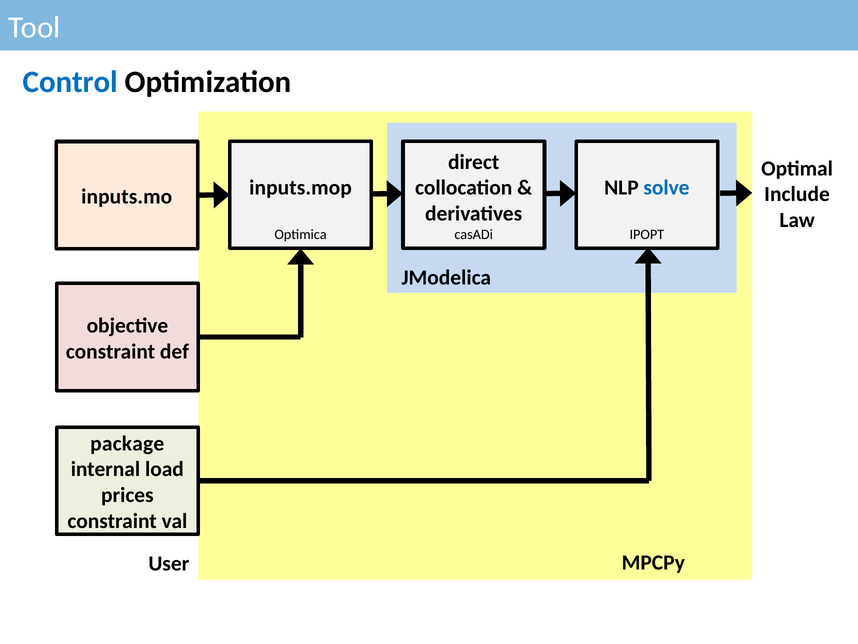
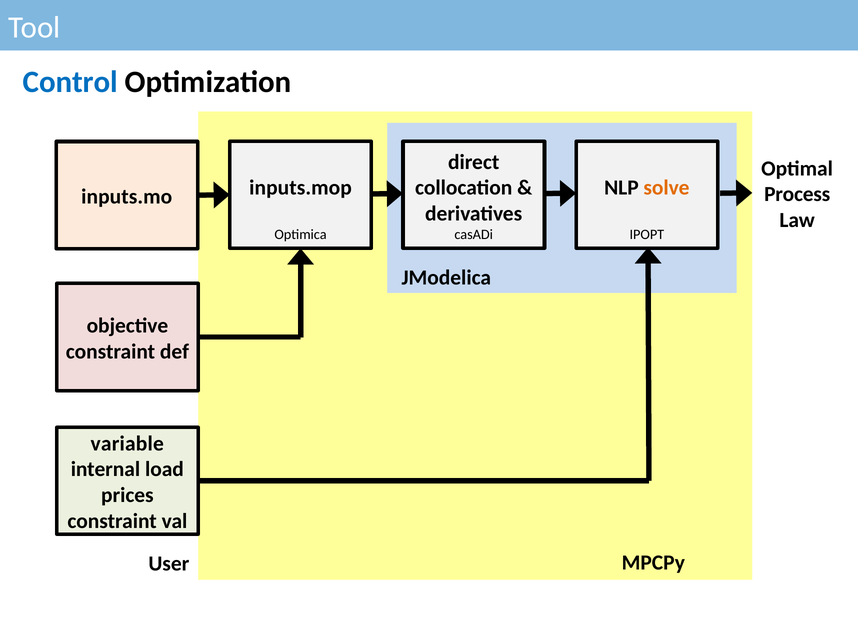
solve colour: blue -> orange
Include: Include -> Process
package: package -> variable
